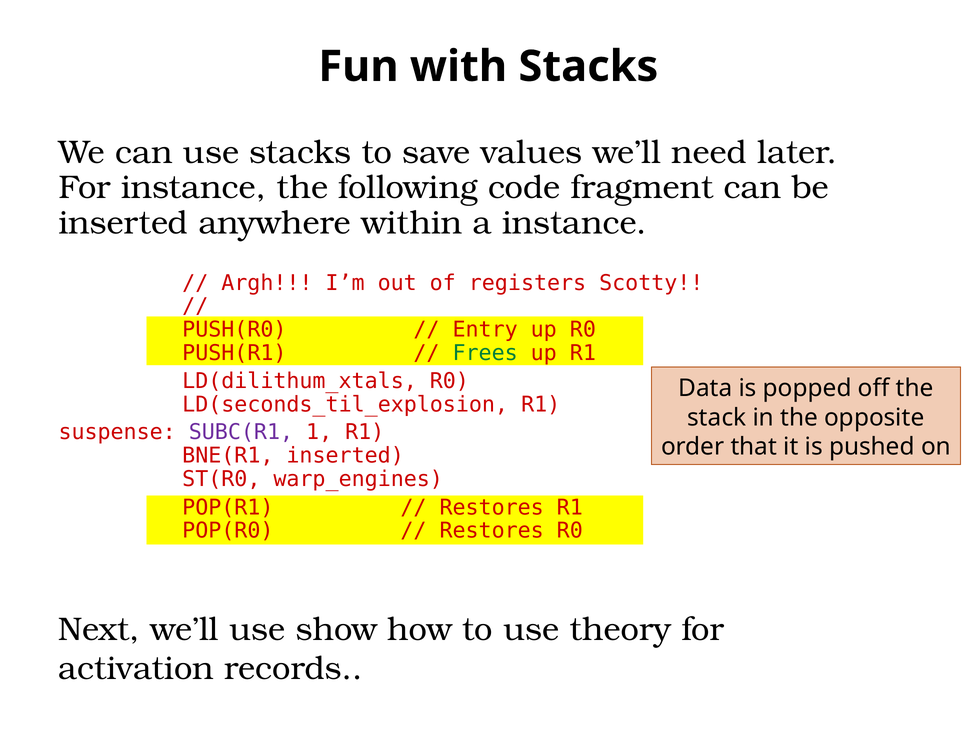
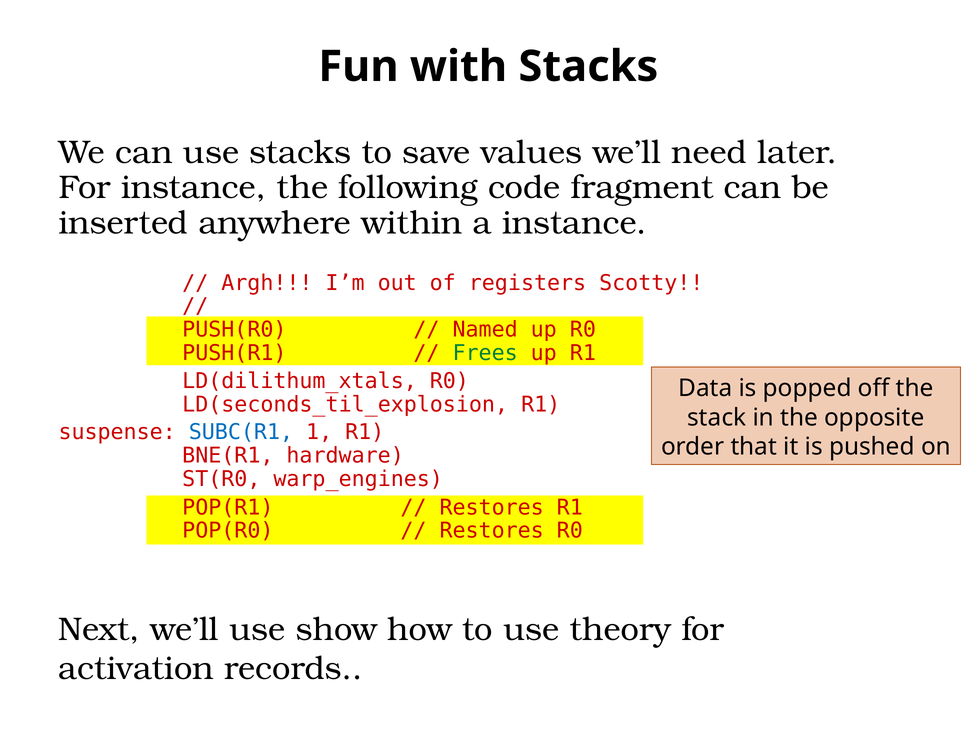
Entry: Entry -> Named
SUBC(R1 colour: purple -> blue
BNE(R1 inserted: inserted -> hardware
